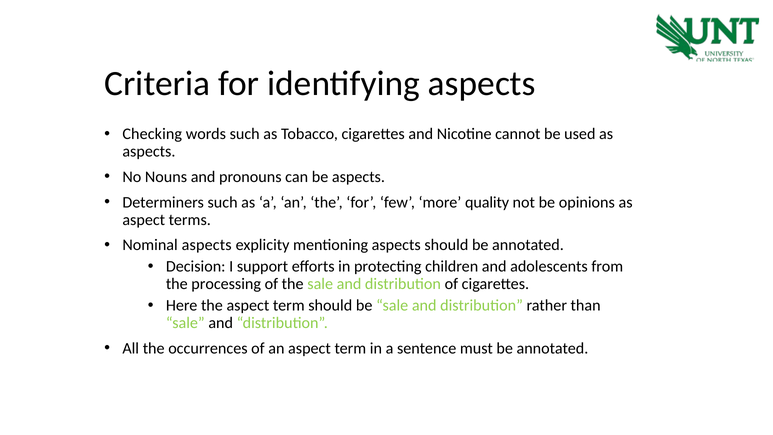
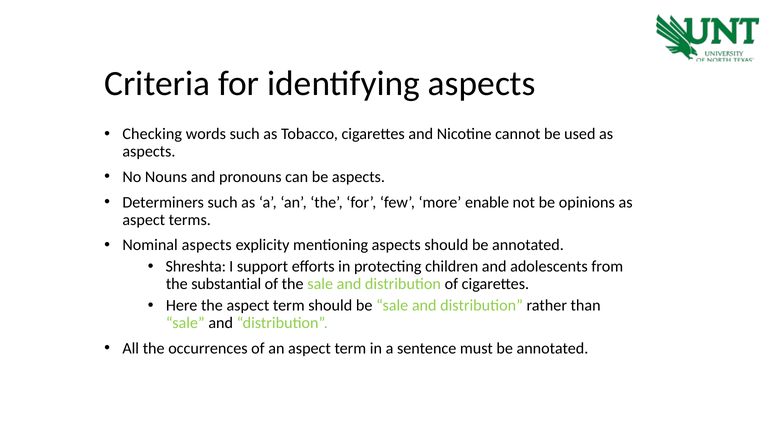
quality: quality -> enable
Decision: Decision -> Shreshta
processing: processing -> substantial
